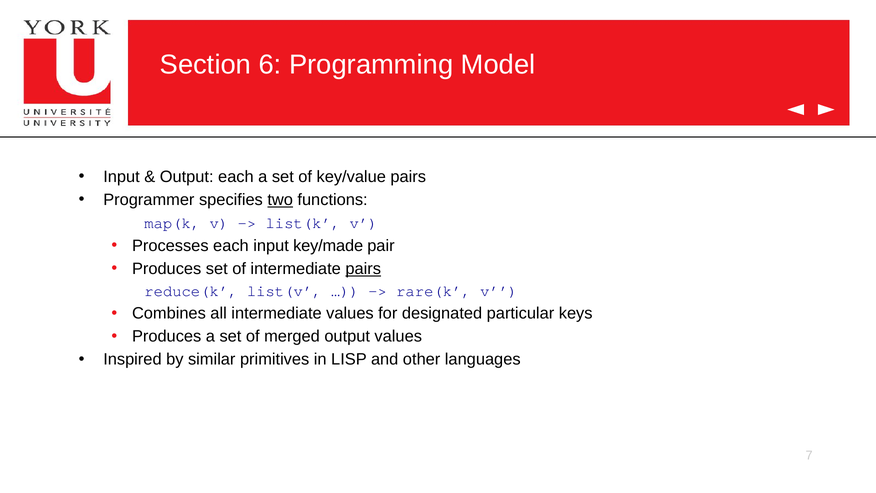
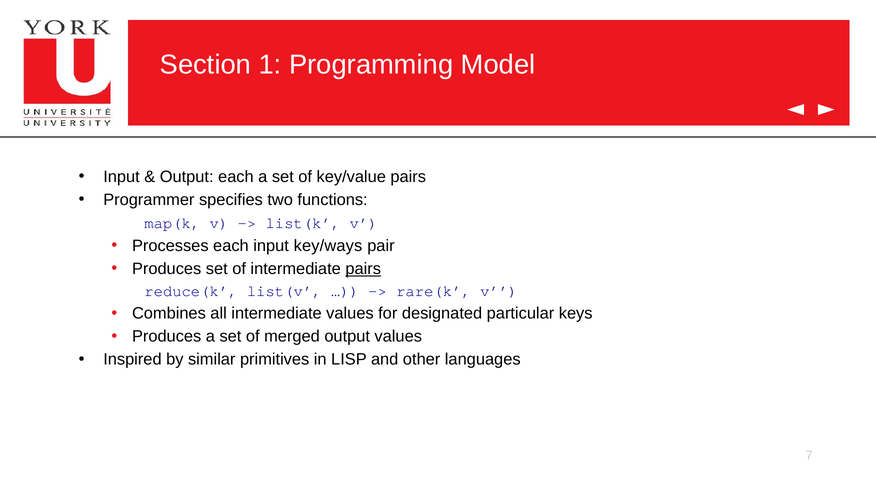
6: 6 -> 1
two underline: present -> none
key/made: key/made -> key/ways
